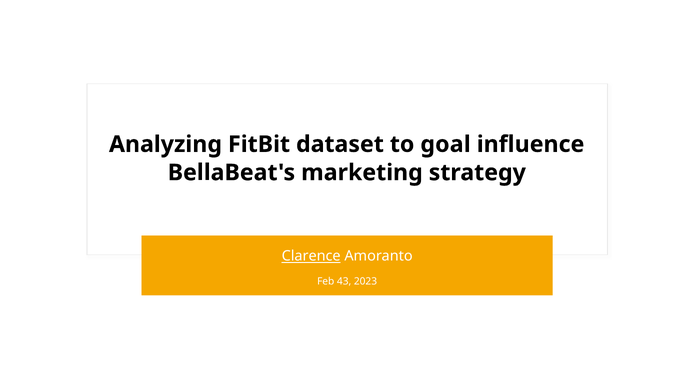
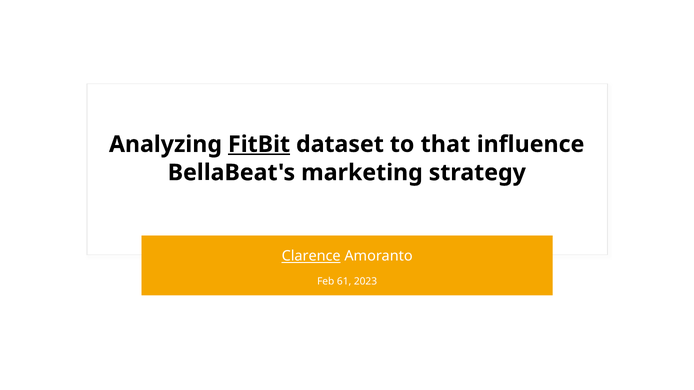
FitBit underline: none -> present
goal: goal -> that
43: 43 -> 61
